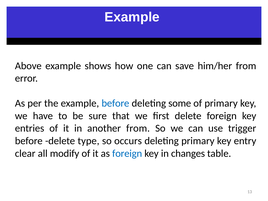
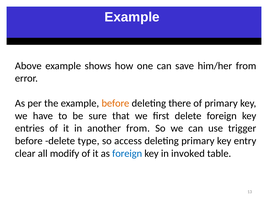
before at (115, 103) colour: blue -> orange
some: some -> there
occurs: occurs -> access
changes: changes -> invoked
